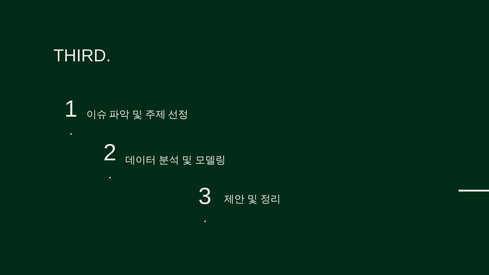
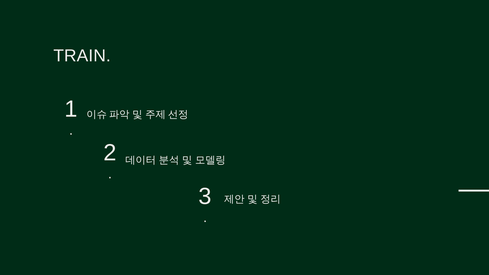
THIRD: THIRD -> TRAIN
